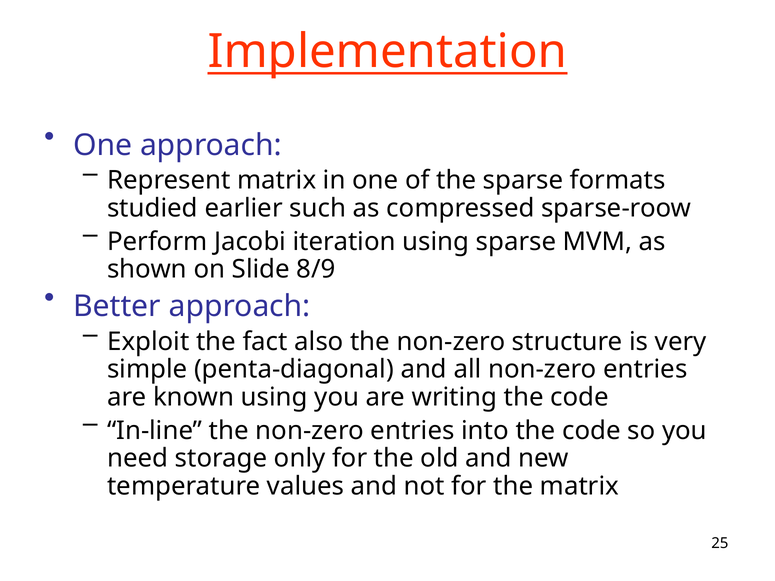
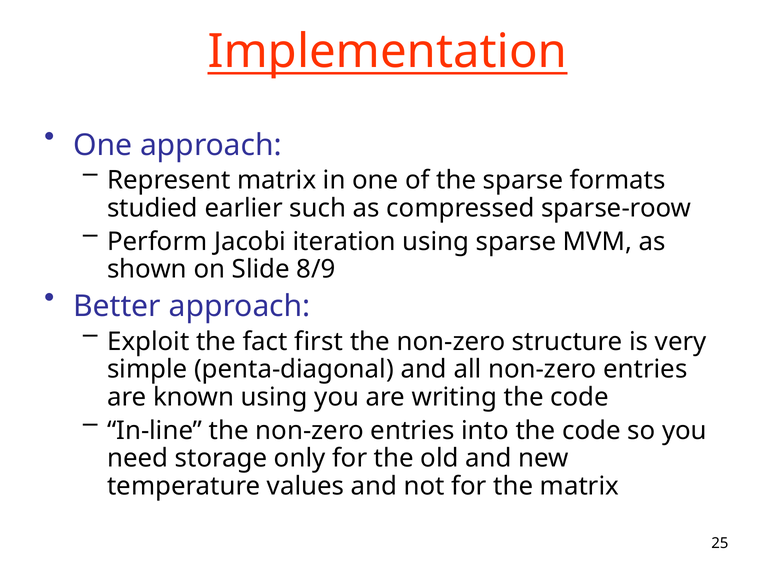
also: also -> first
